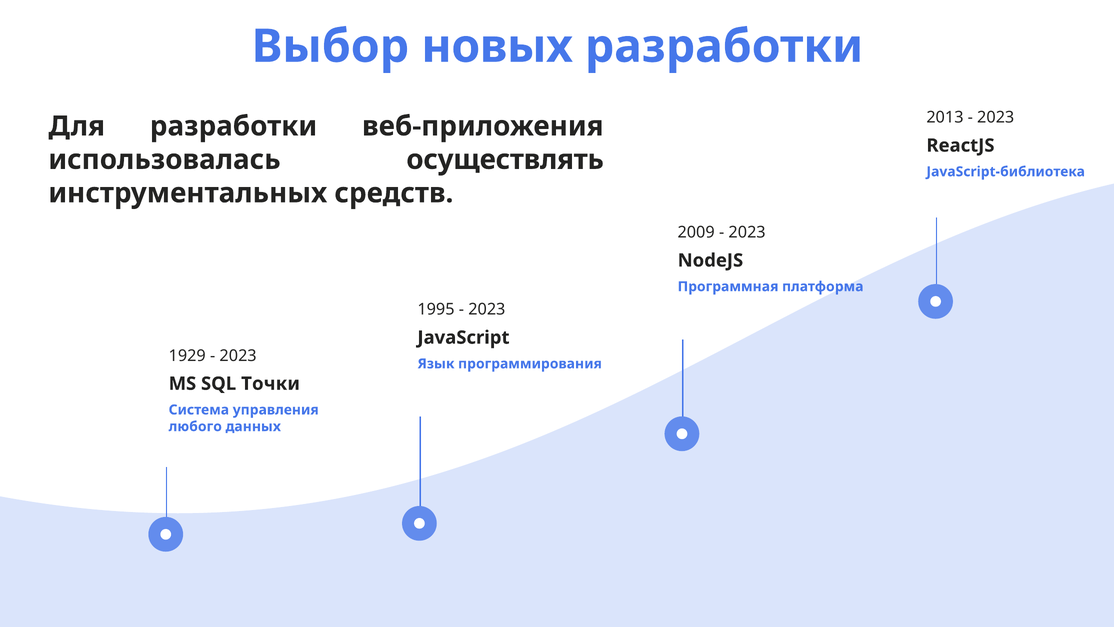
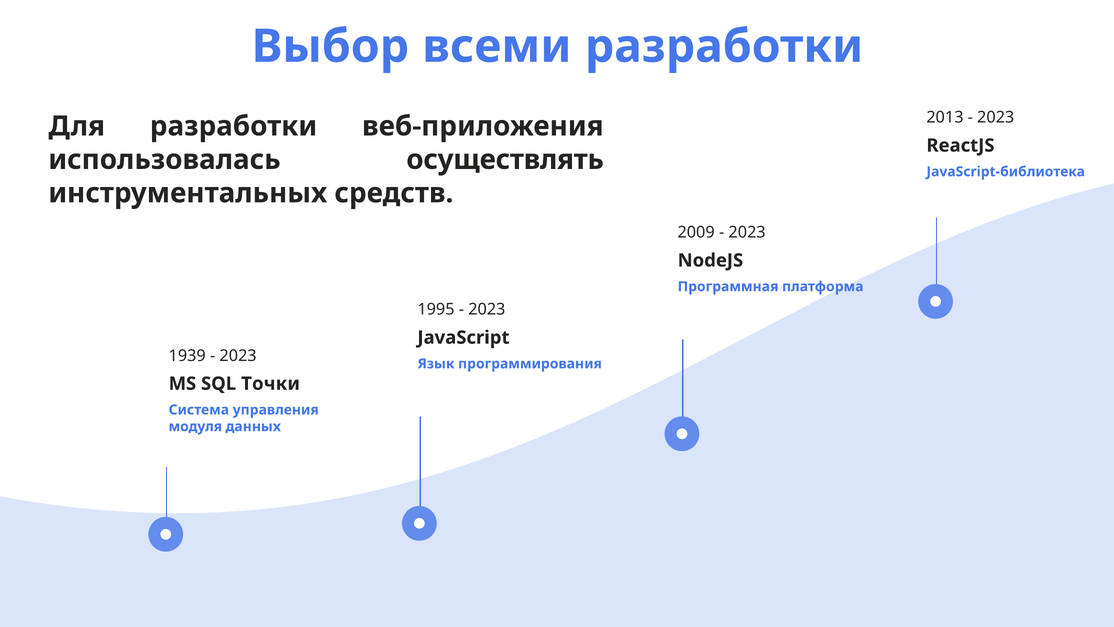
новых: новых -> всеми
1929: 1929 -> 1939
любого: любого -> модуля
